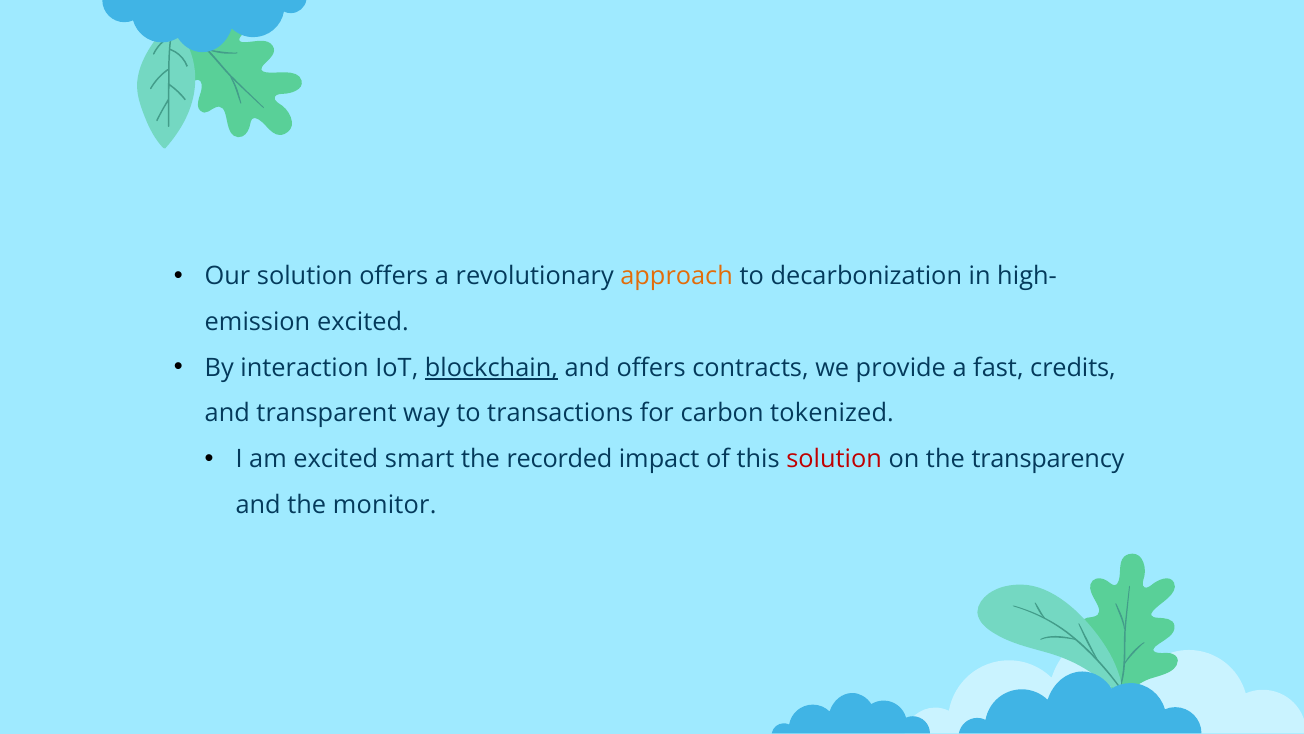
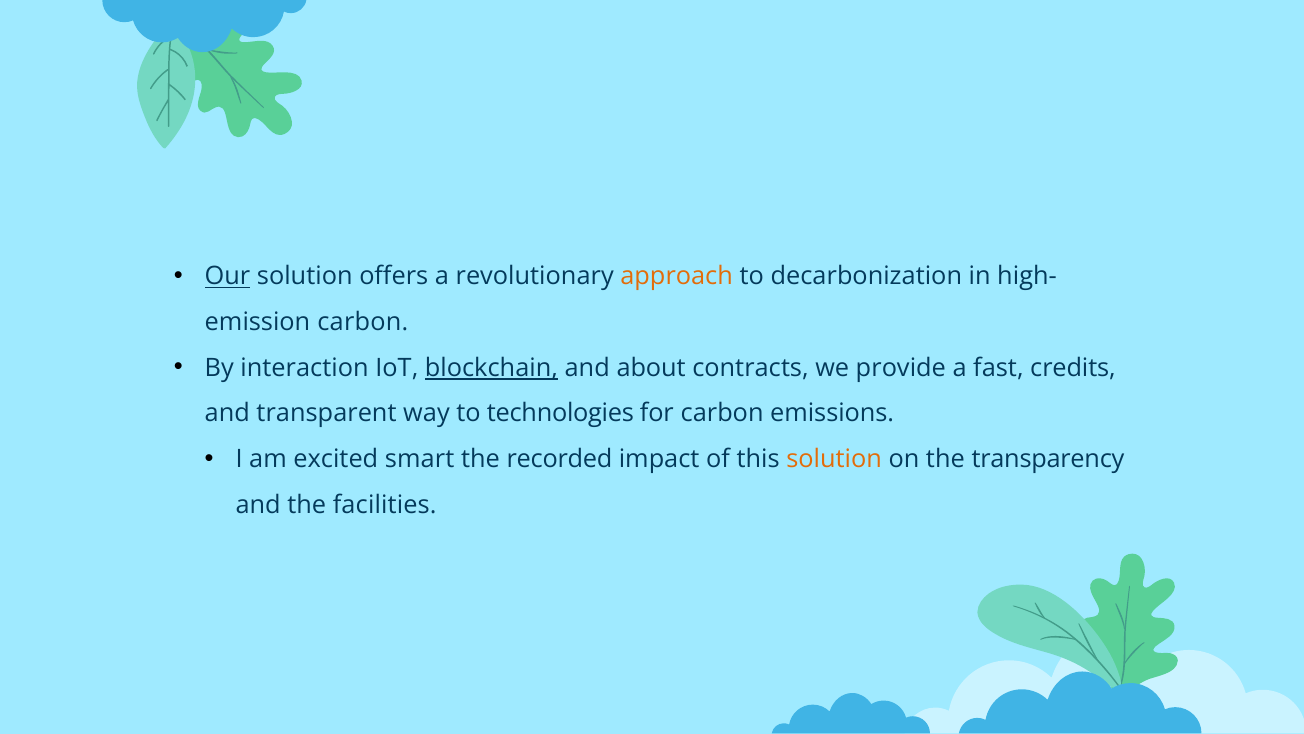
Our underline: none -> present
excited at (363, 322): excited -> carbon
and offers: offers -> about
transactions: transactions -> technologies
tokenized: tokenized -> emissions
solution at (834, 459) colour: red -> orange
monitor: monitor -> facilities
